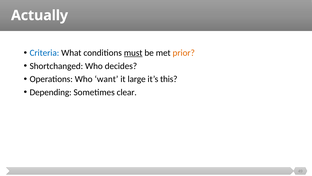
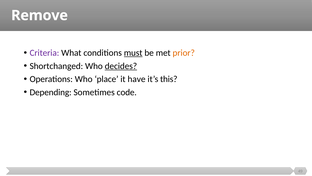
Actually: Actually -> Remove
Criteria colour: blue -> purple
decides underline: none -> present
want: want -> place
large: large -> have
clear: clear -> code
